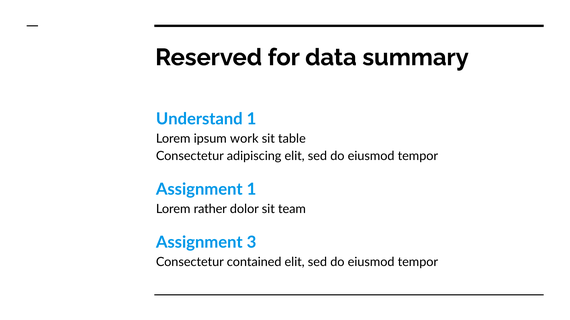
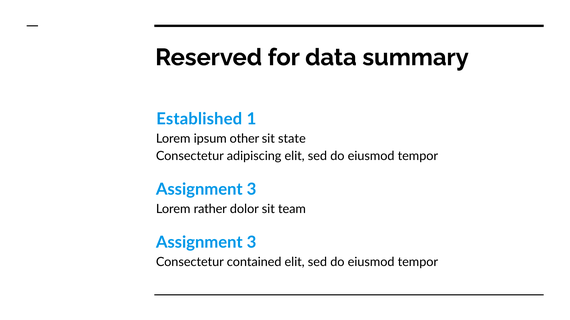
Understand: Understand -> Established
work: work -> other
table: table -> state
1 at (252, 190): 1 -> 3
